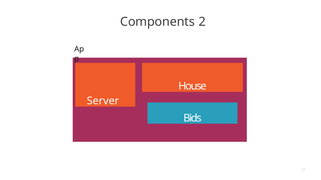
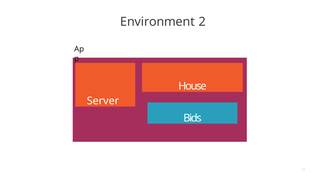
Components: Components -> Environment
